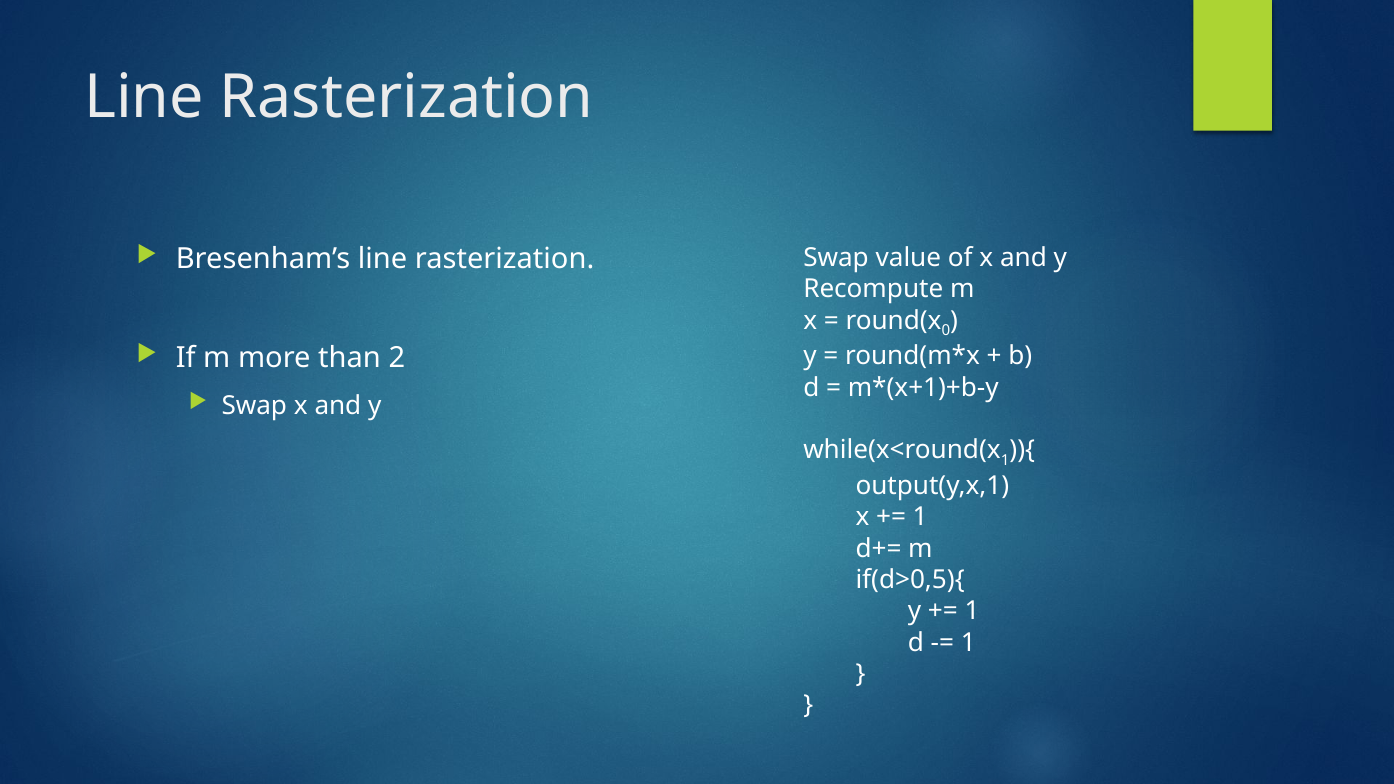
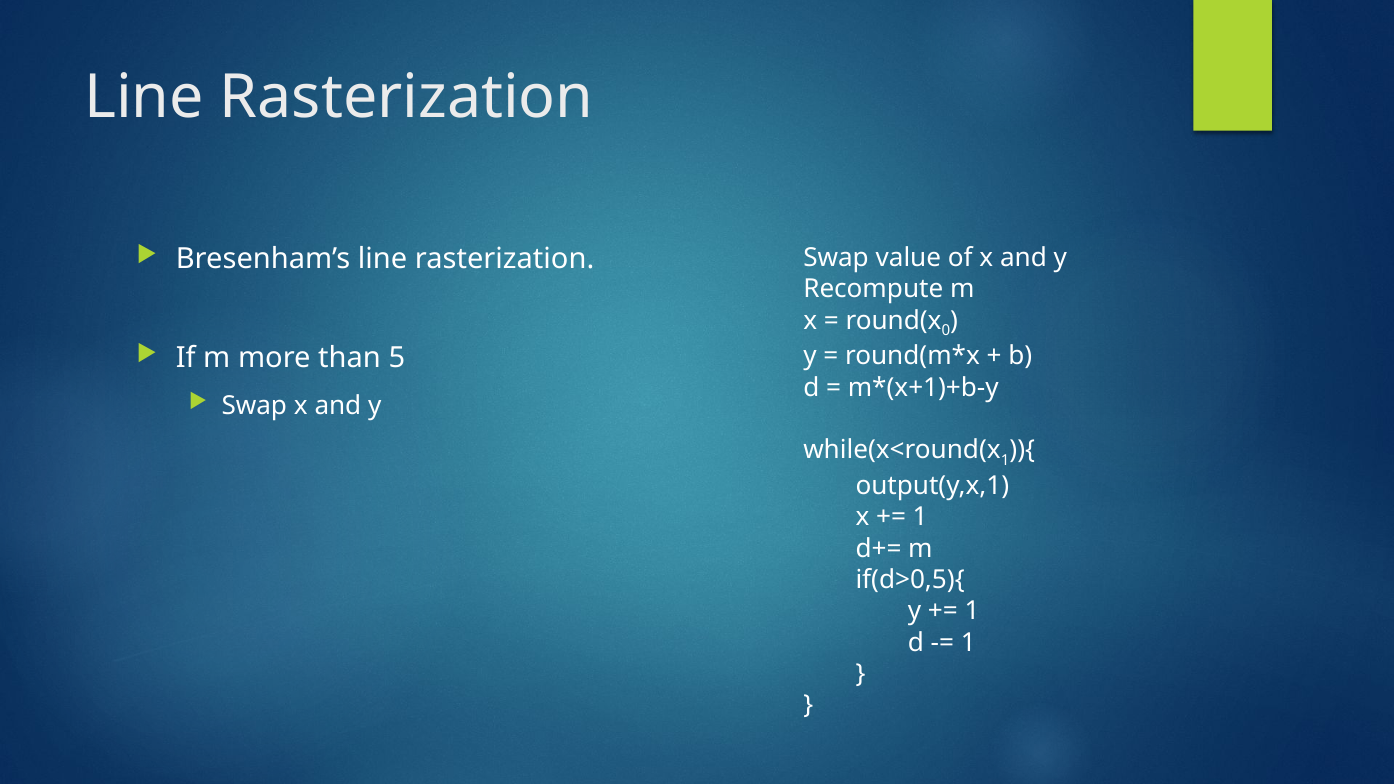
2: 2 -> 5
